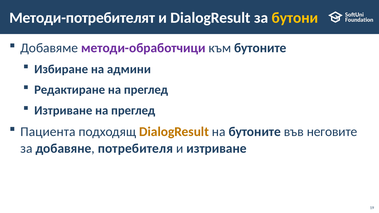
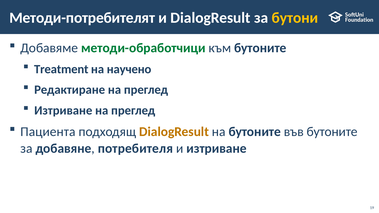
методи-обработчици colour: purple -> green
Избиране: Избиране -> Treatment
админи: админи -> научено
във неговите: неговите -> бутоните
